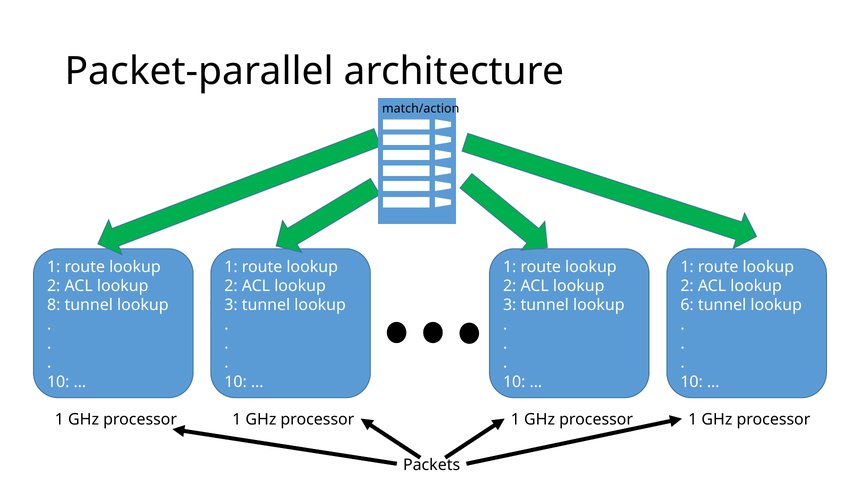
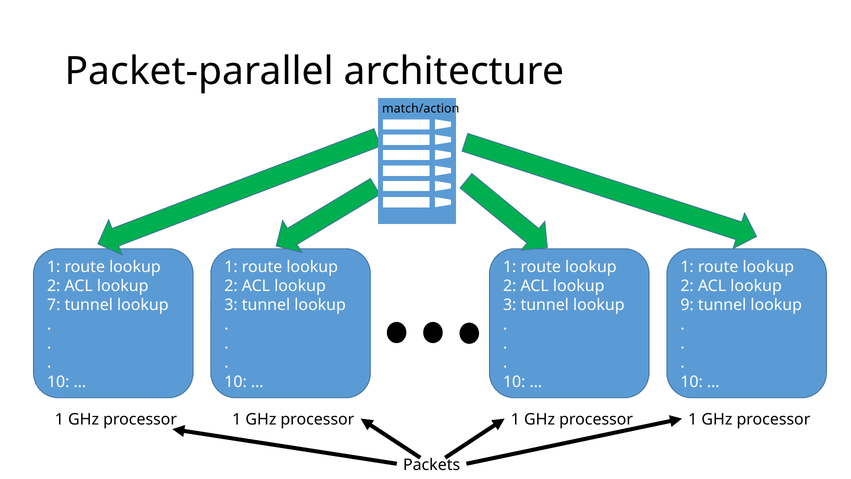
8: 8 -> 7
6: 6 -> 9
